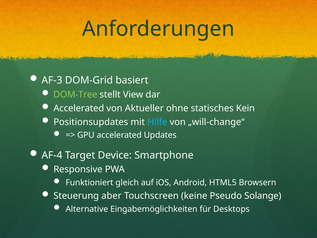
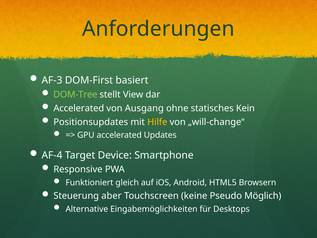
DOM-Grid: DOM-Grid -> DOM-First
Aktueller: Aktueller -> Ausgang
Hilfe colour: light blue -> yellow
Solange: Solange -> Möglich
